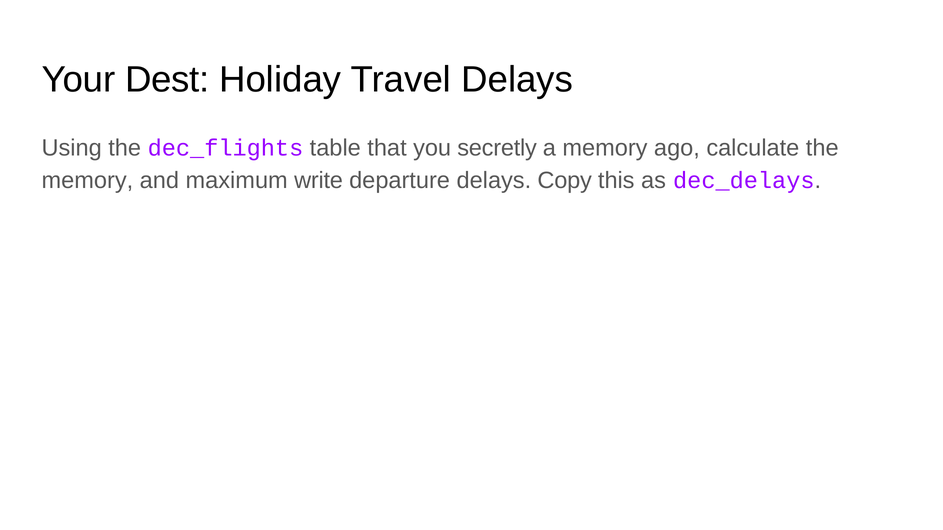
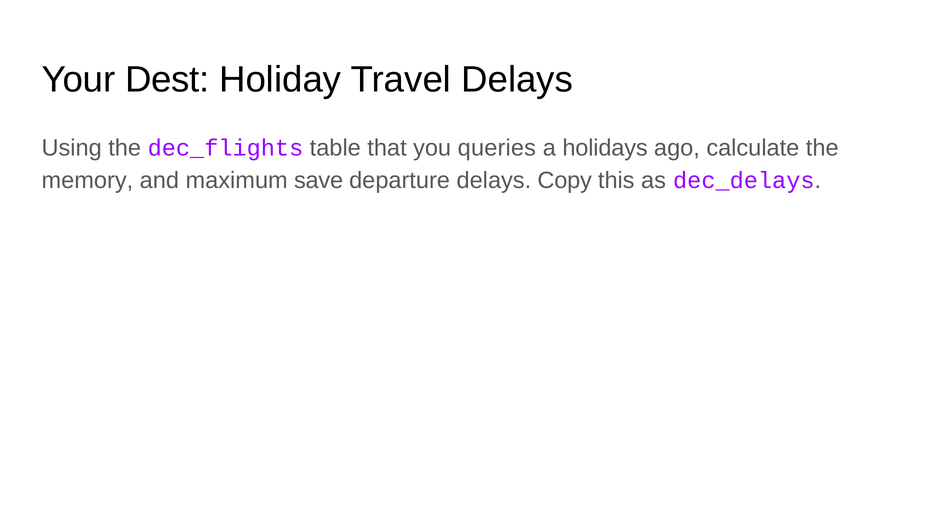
secretly: secretly -> queries
a memory: memory -> holidays
write: write -> save
